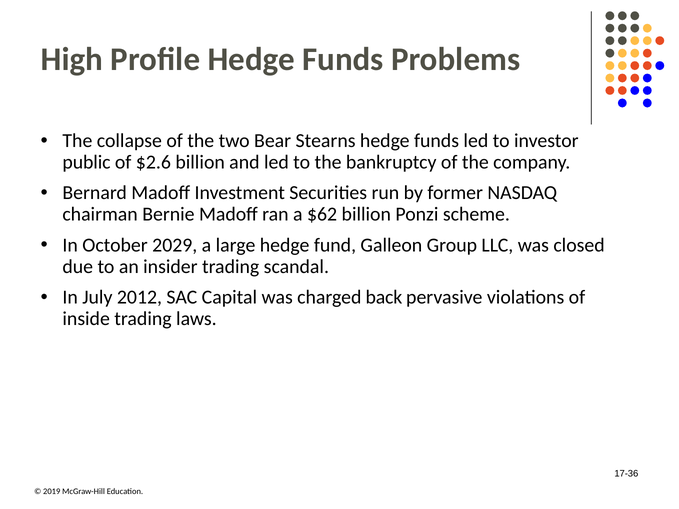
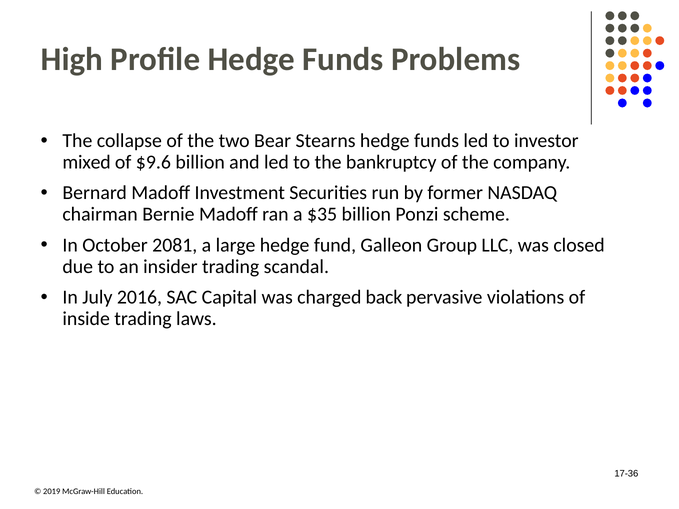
public: public -> mixed
$2.6: $2.6 -> $9.6
$62: $62 -> $35
2029: 2029 -> 2081
2012: 2012 -> 2016
